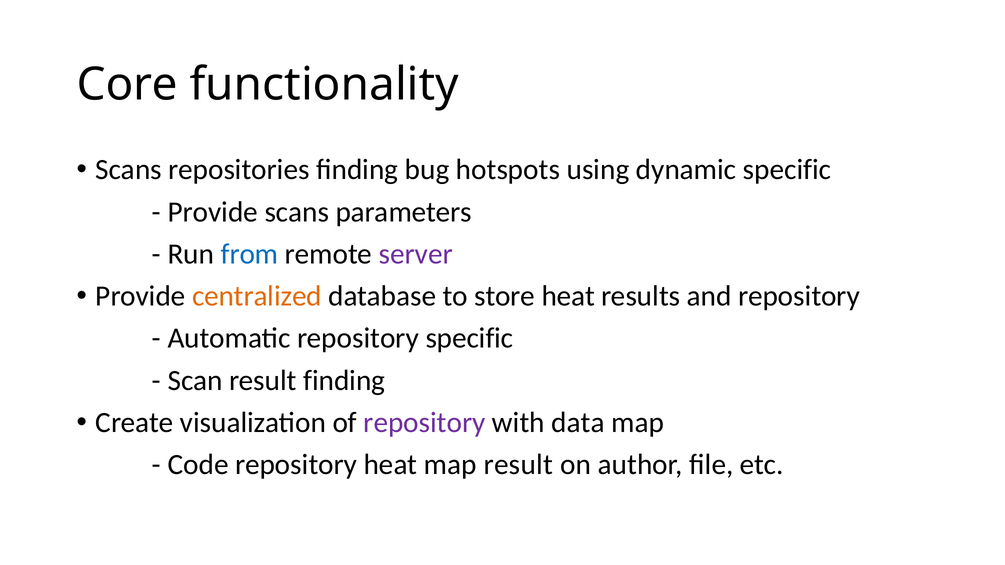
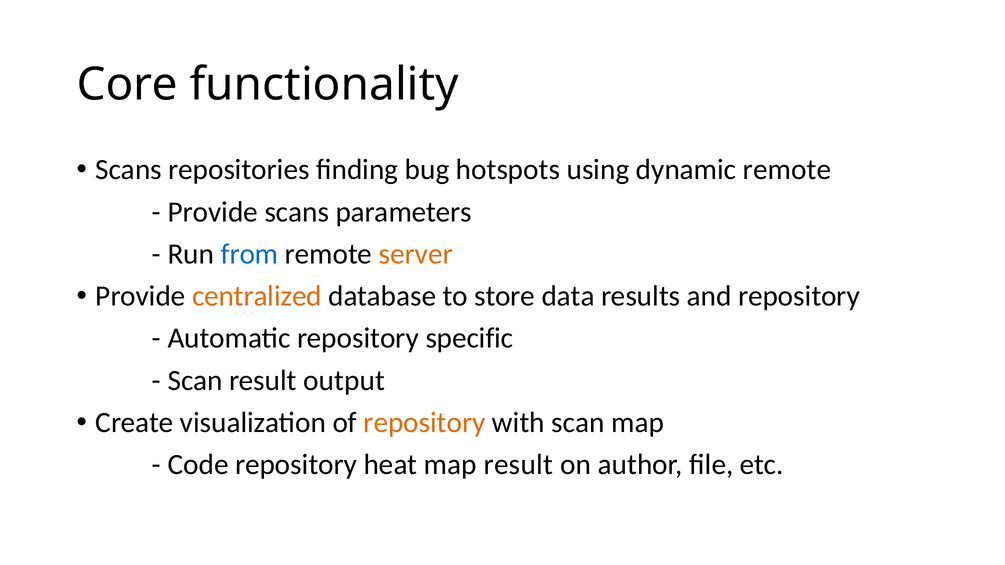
dynamic specific: specific -> remote
server colour: purple -> orange
store heat: heat -> data
result finding: finding -> output
repository at (424, 423) colour: purple -> orange
with data: data -> scan
